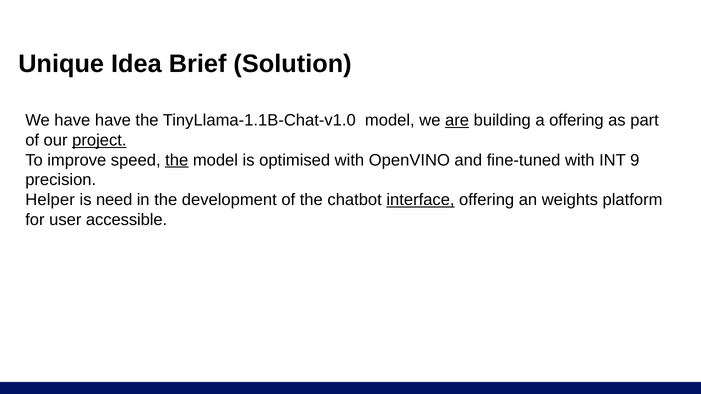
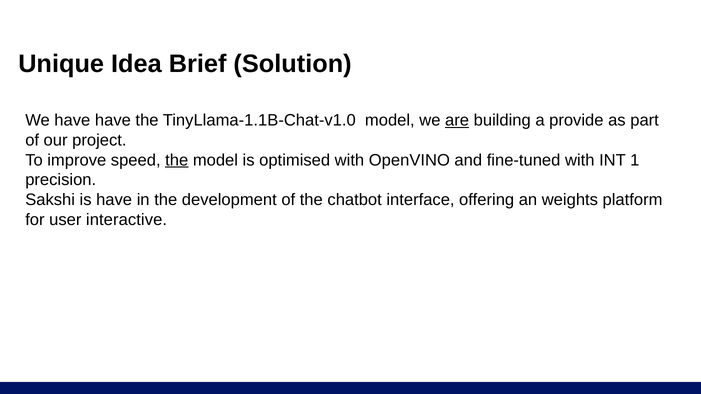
a offering: offering -> provide
project underline: present -> none
9: 9 -> 1
Helper: Helper -> Sakshi
is need: need -> have
interface underline: present -> none
accessible: accessible -> interactive
